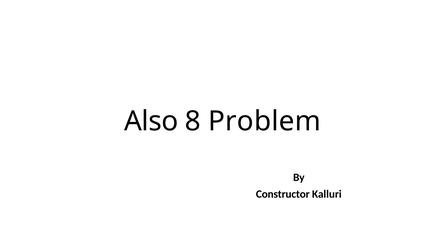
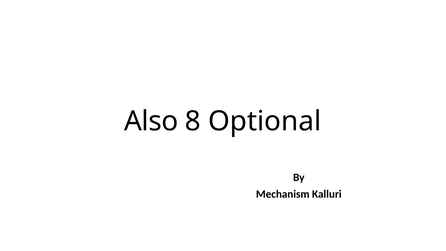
Problem: Problem -> Optional
Constructor: Constructor -> Mechanism
